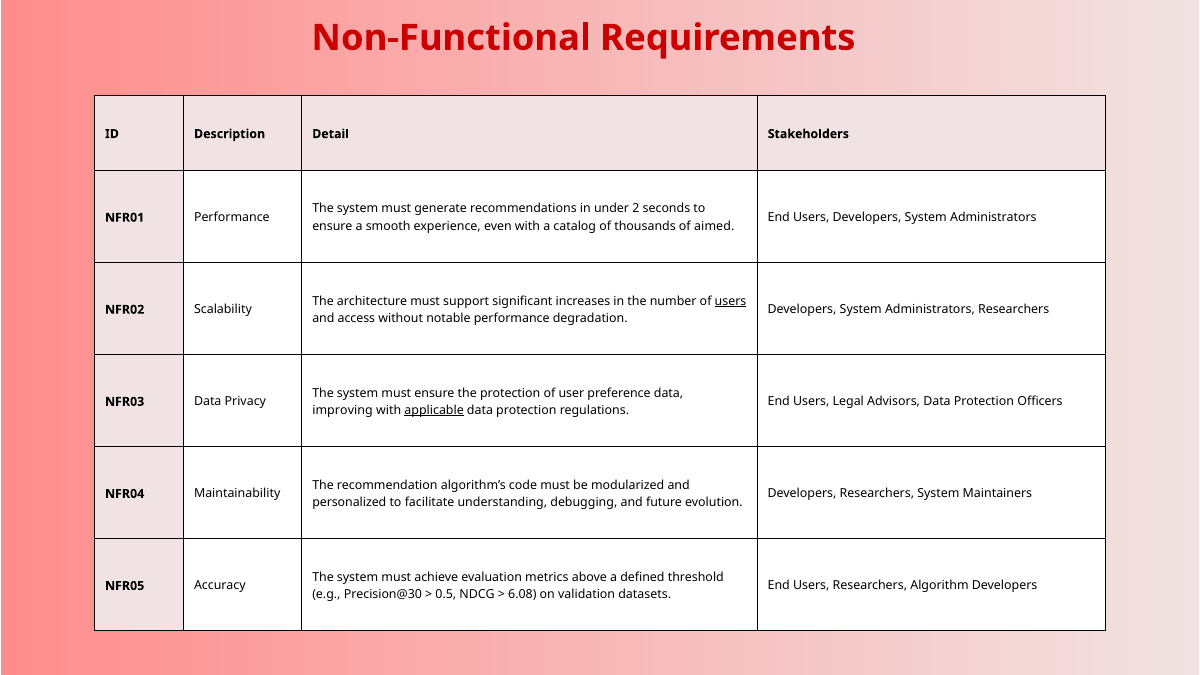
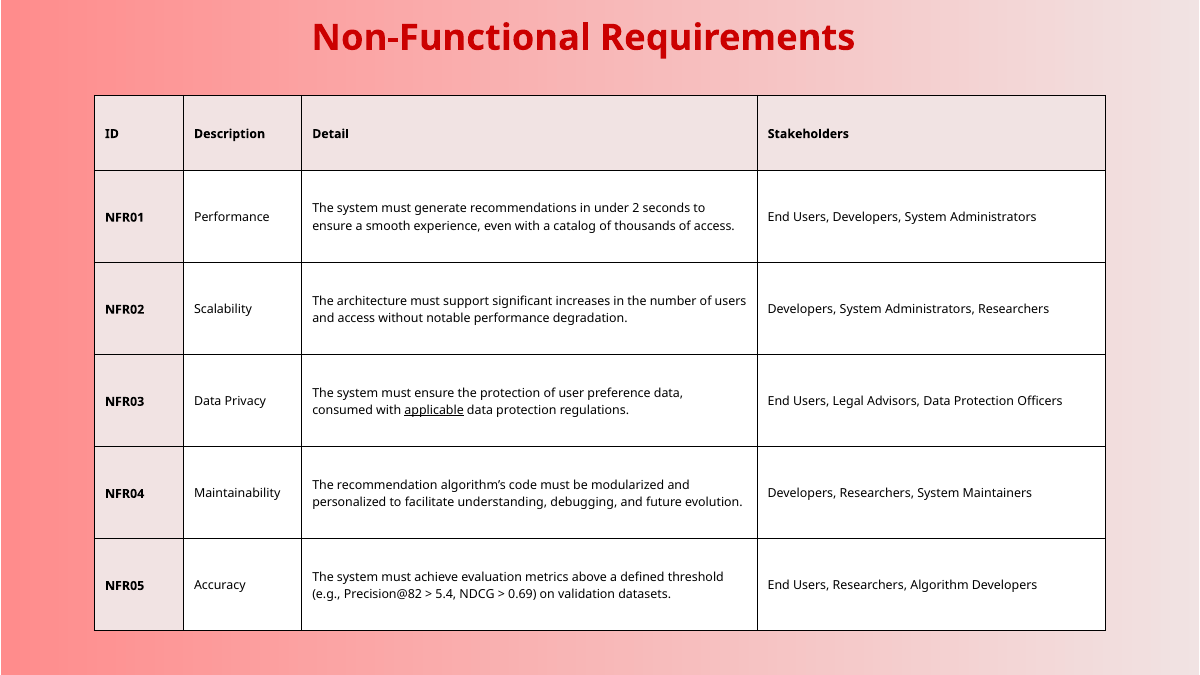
of aimed: aimed -> access
users at (731, 301) underline: present -> none
improving: improving -> consumed
Precision@30: Precision@30 -> Precision@82
0.5: 0.5 -> 5.4
6.08: 6.08 -> 0.69
